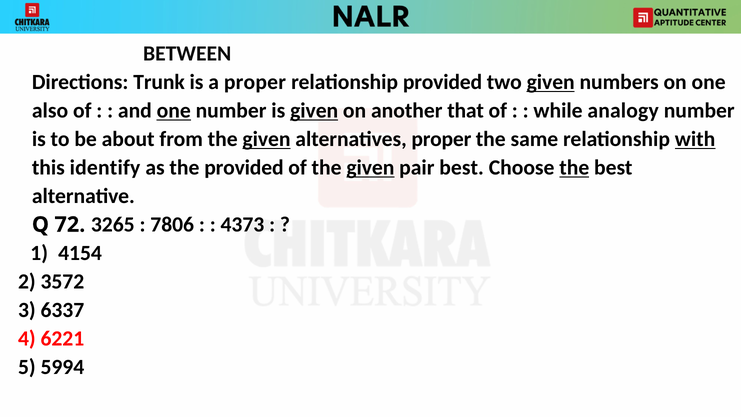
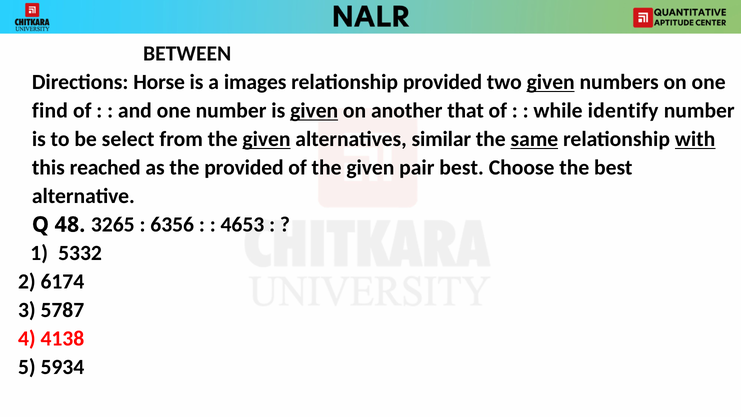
Trunk: Trunk -> Horse
a proper: proper -> images
also: also -> find
one at (174, 111) underline: present -> none
analogy: analogy -> identify
about: about -> select
alternatives proper: proper -> similar
same underline: none -> present
identify: identify -> reached
given at (370, 168) underline: present -> none
the at (574, 168) underline: present -> none
72: 72 -> 48
7806: 7806 -> 6356
4373: 4373 -> 4653
4154: 4154 -> 5332
3572: 3572 -> 6174
6337: 6337 -> 5787
6221: 6221 -> 4138
5994: 5994 -> 5934
